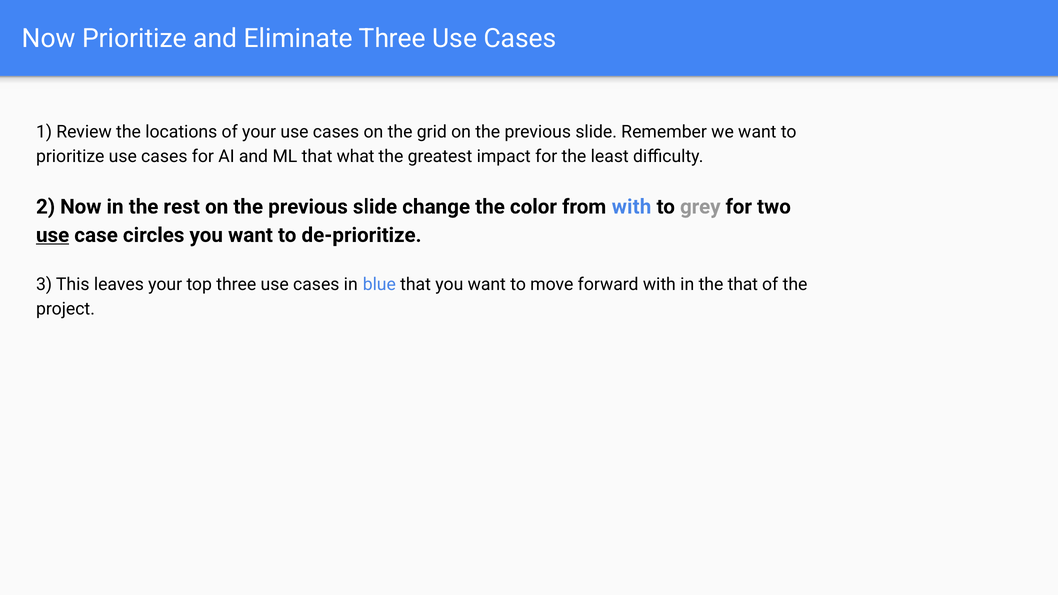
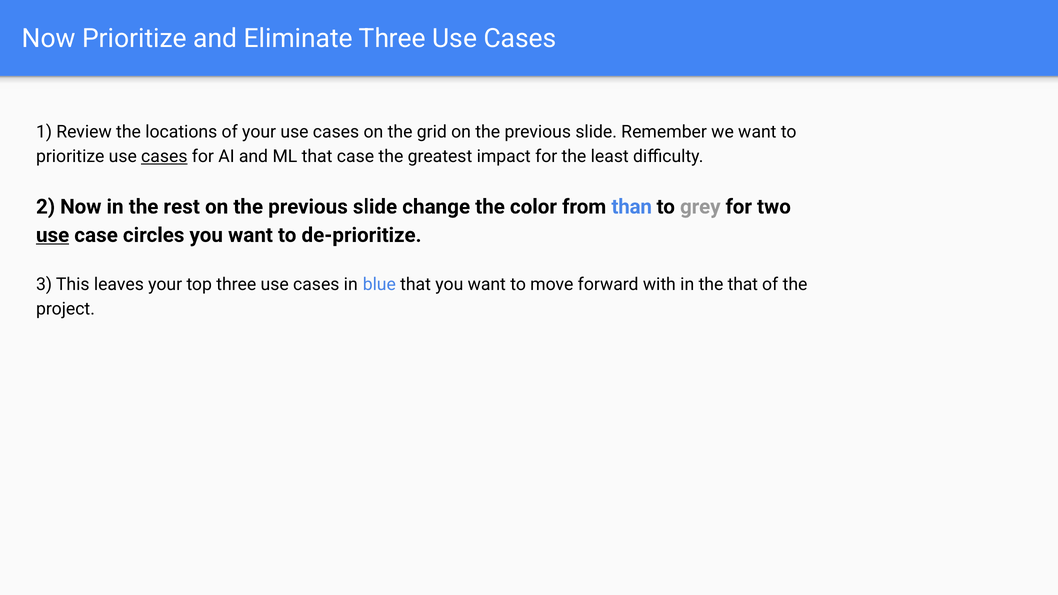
cases at (164, 157) underline: none -> present
that what: what -> case
from with: with -> than
